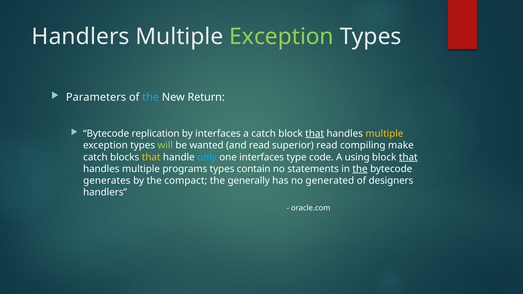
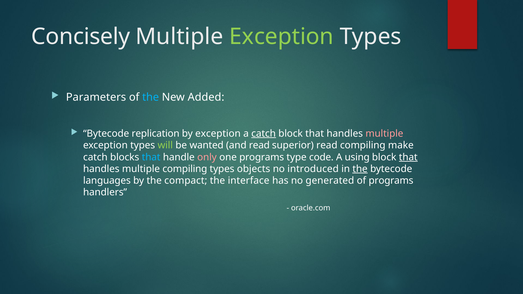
Handlers at (81, 37): Handlers -> Concisely
Return: Return -> Added
by interfaces: interfaces -> exception
catch at (264, 134) underline: none -> present
that at (315, 134) underline: present -> none
multiple at (384, 134) colour: yellow -> pink
that at (151, 157) colour: yellow -> light blue
only colour: light blue -> pink
one interfaces: interfaces -> programs
multiple programs: programs -> compiling
contain: contain -> objects
statements: statements -> introduced
generates: generates -> languages
generally: generally -> interface
of designers: designers -> programs
